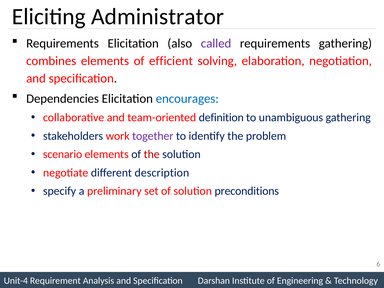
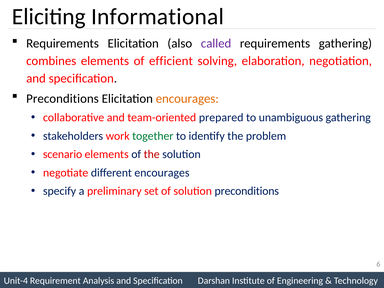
Administrator: Administrator -> Informational
Dependencies at (63, 99): Dependencies -> Preconditions
encourages at (187, 99) colour: blue -> orange
definition: definition -> prepared
together colour: purple -> green
different description: description -> encourages
